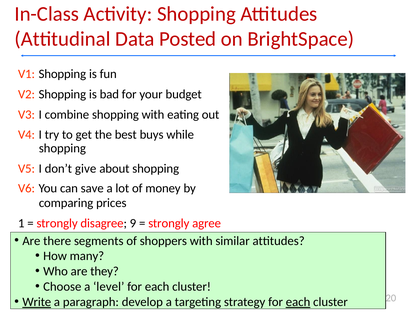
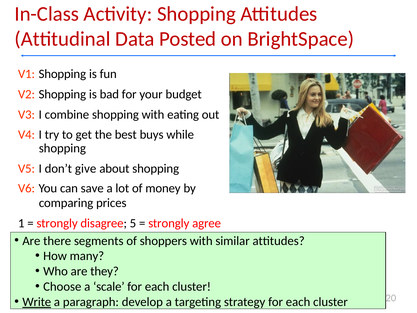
9: 9 -> 5
level: level -> scale
each at (298, 302) underline: present -> none
